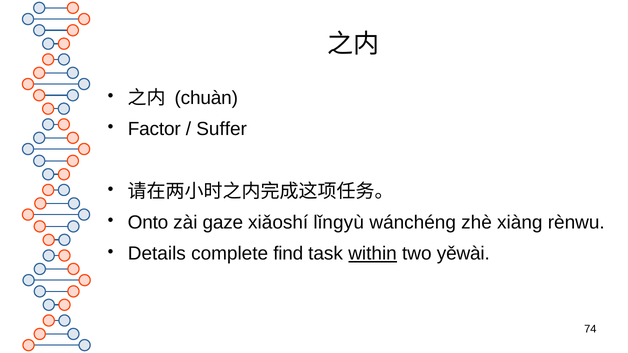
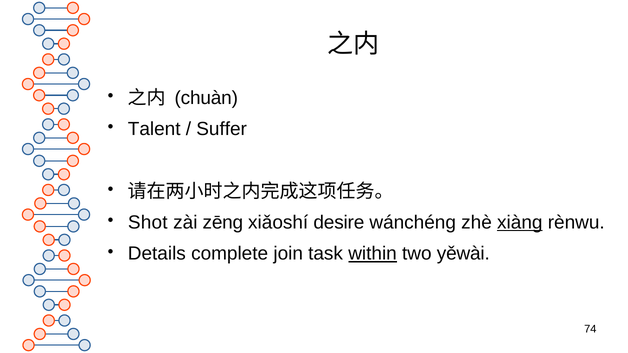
Factor: Factor -> Talent
Onto: Onto -> Shot
gaze: gaze -> zēng
lǐngyù: lǐngyù -> desire
xiàng underline: none -> present
find: find -> join
